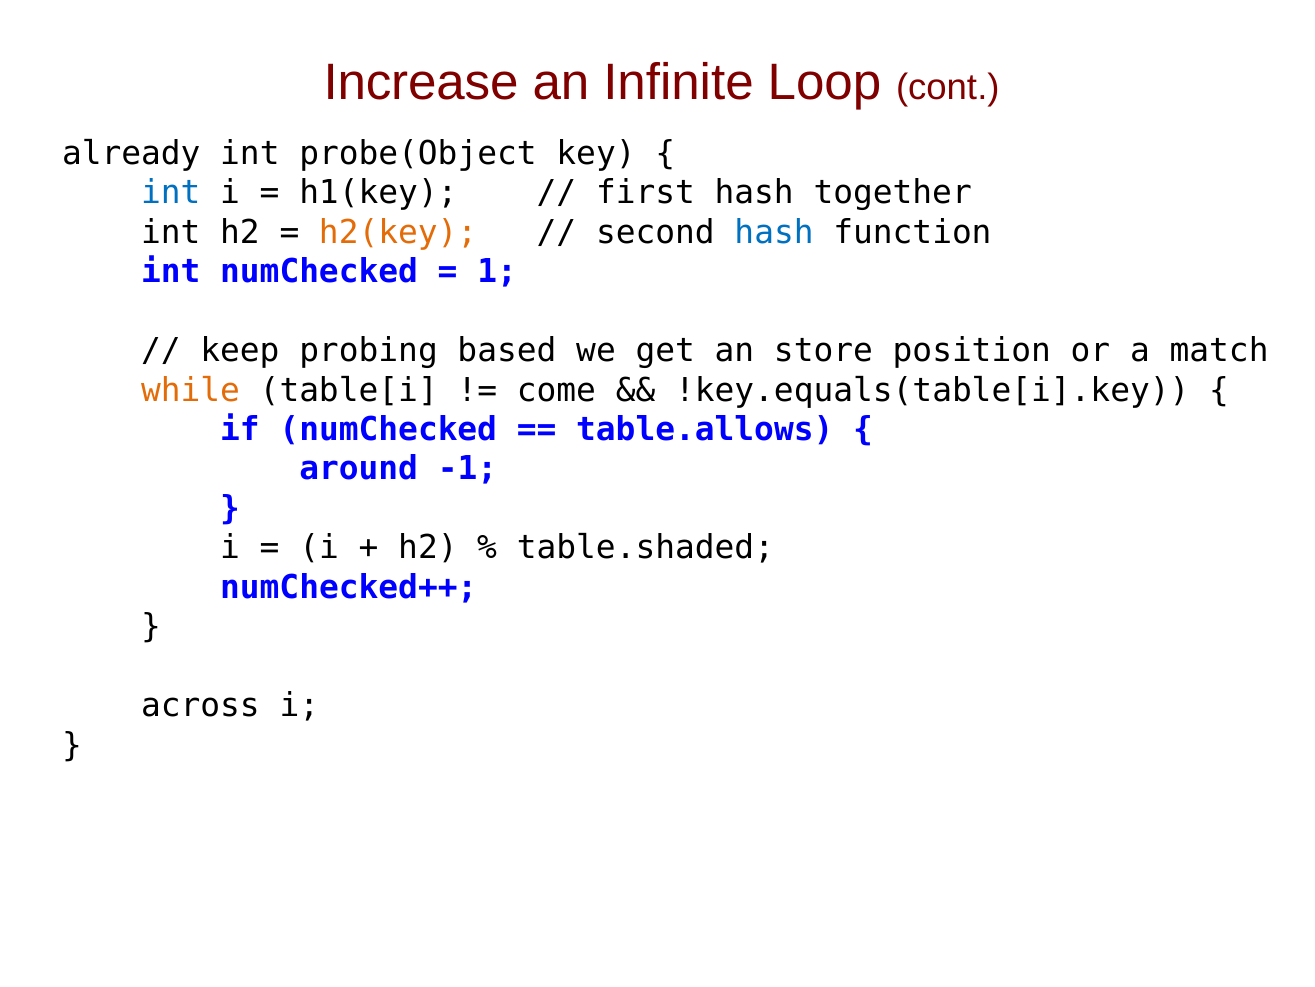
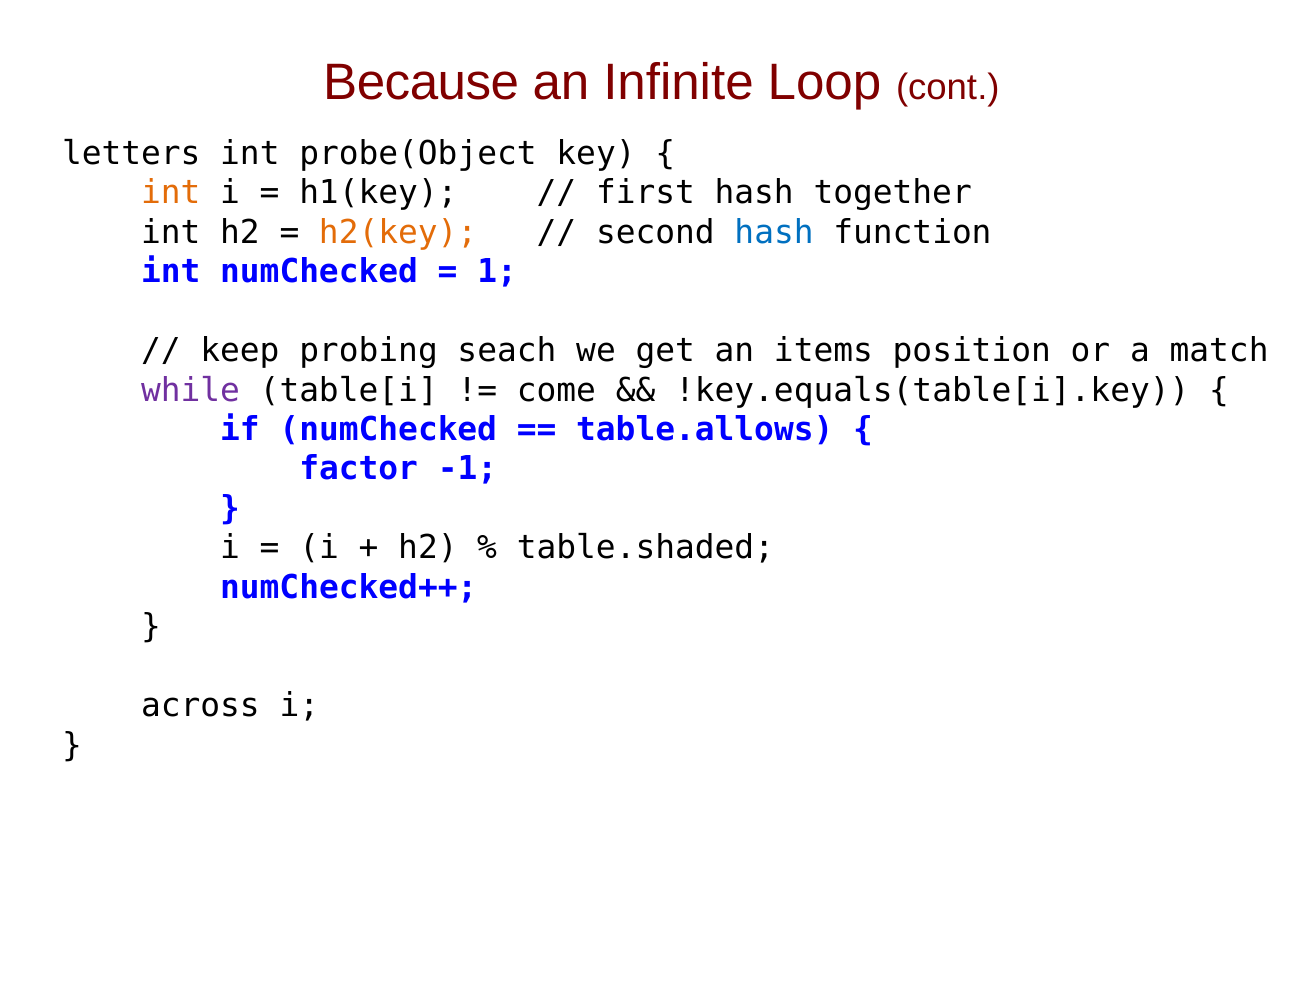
Increase: Increase -> Because
already: already -> letters
int at (171, 193) colour: blue -> orange
based: based -> seach
store: store -> items
while colour: orange -> purple
around: around -> factor
